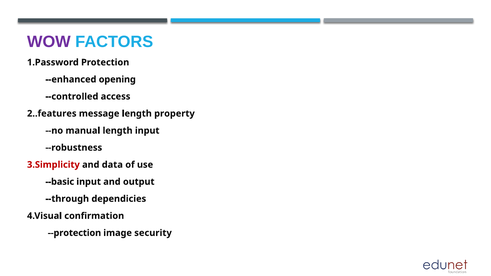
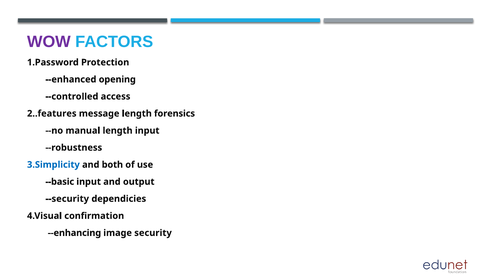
property: property -> forensics
3.Simplicity colour: red -> blue
data: data -> both
--through: --through -> --security
--protection: --protection -> --enhancing
